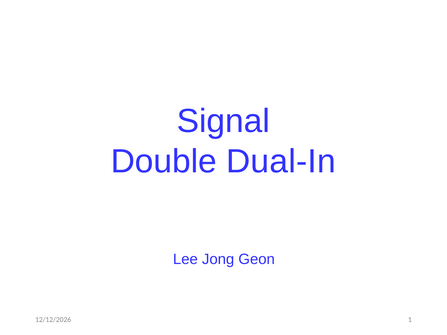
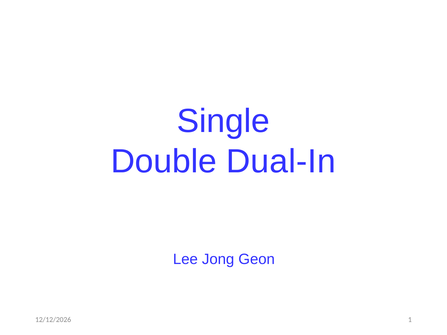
Signal: Signal -> Single
